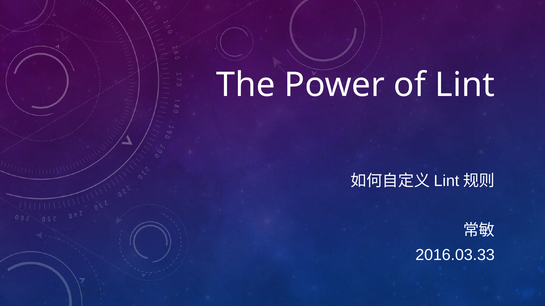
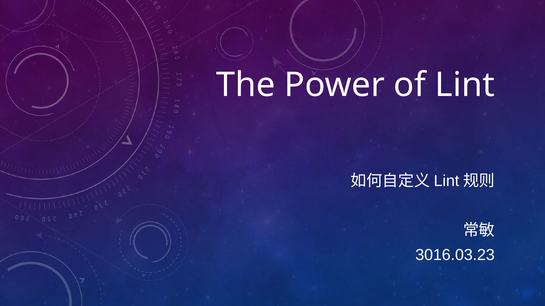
2016.03.33: 2016.03.33 -> 3016.03.23
